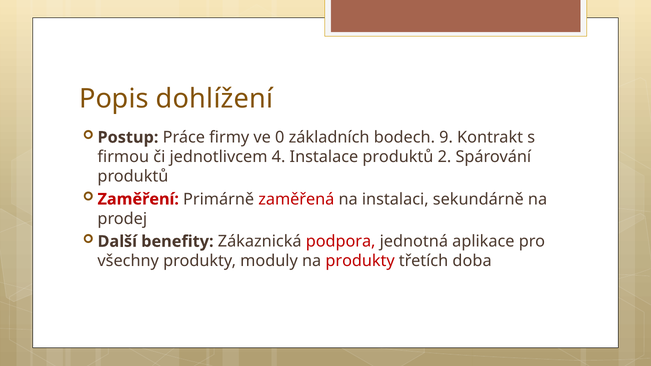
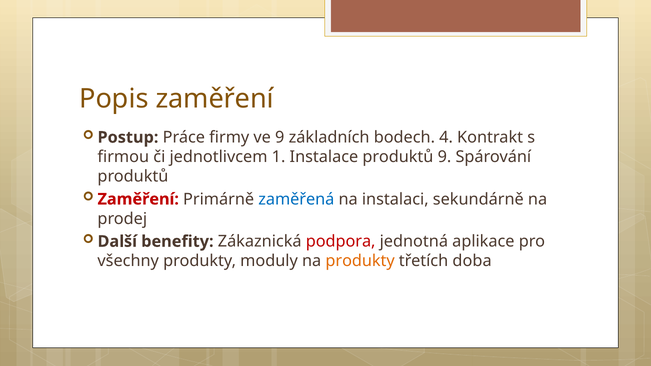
Popis dohlížení: dohlížení -> zaměření
ve 0: 0 -> 9
9: 9 -> 4
4: 4 -> 1
produktů 2: 2 -> 9
zaměřená colour: red -> blue
produkty at (360, 261) colour: red -> orange
